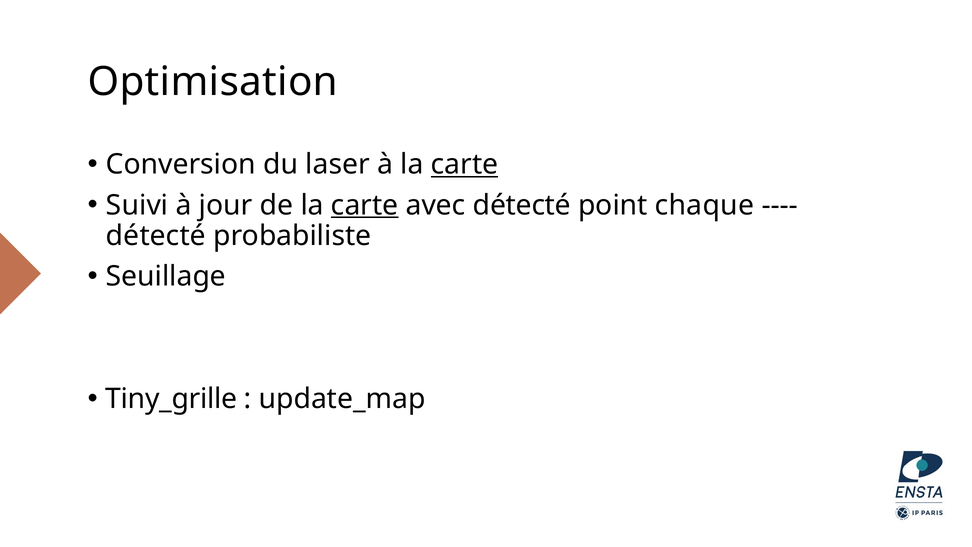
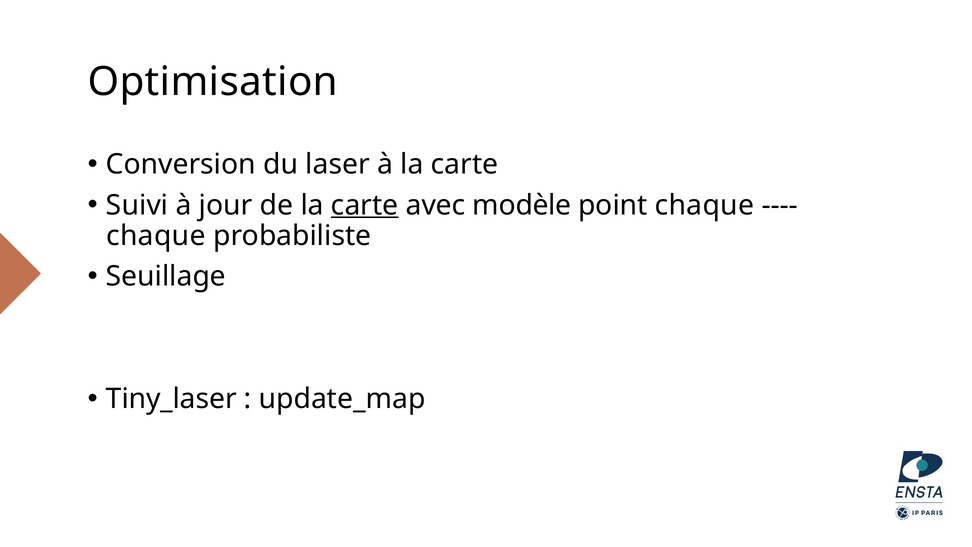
carte at (465, 164) underline: present -> none
avec détecté: détecté -> modèle
détecté at (156, 236): détecté -> chaque
Tiny_grille: Tiny_grille -> Tiny_laser
